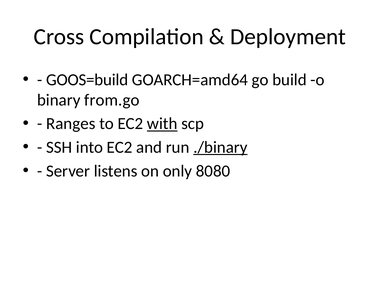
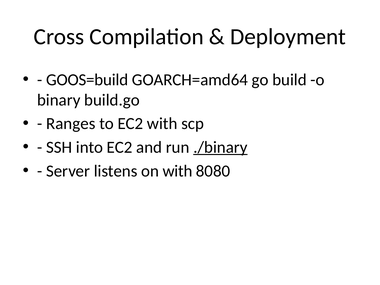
from.go: from.go -> build.go
with at (162, 124) underline: present -> none
on only: only -> with
